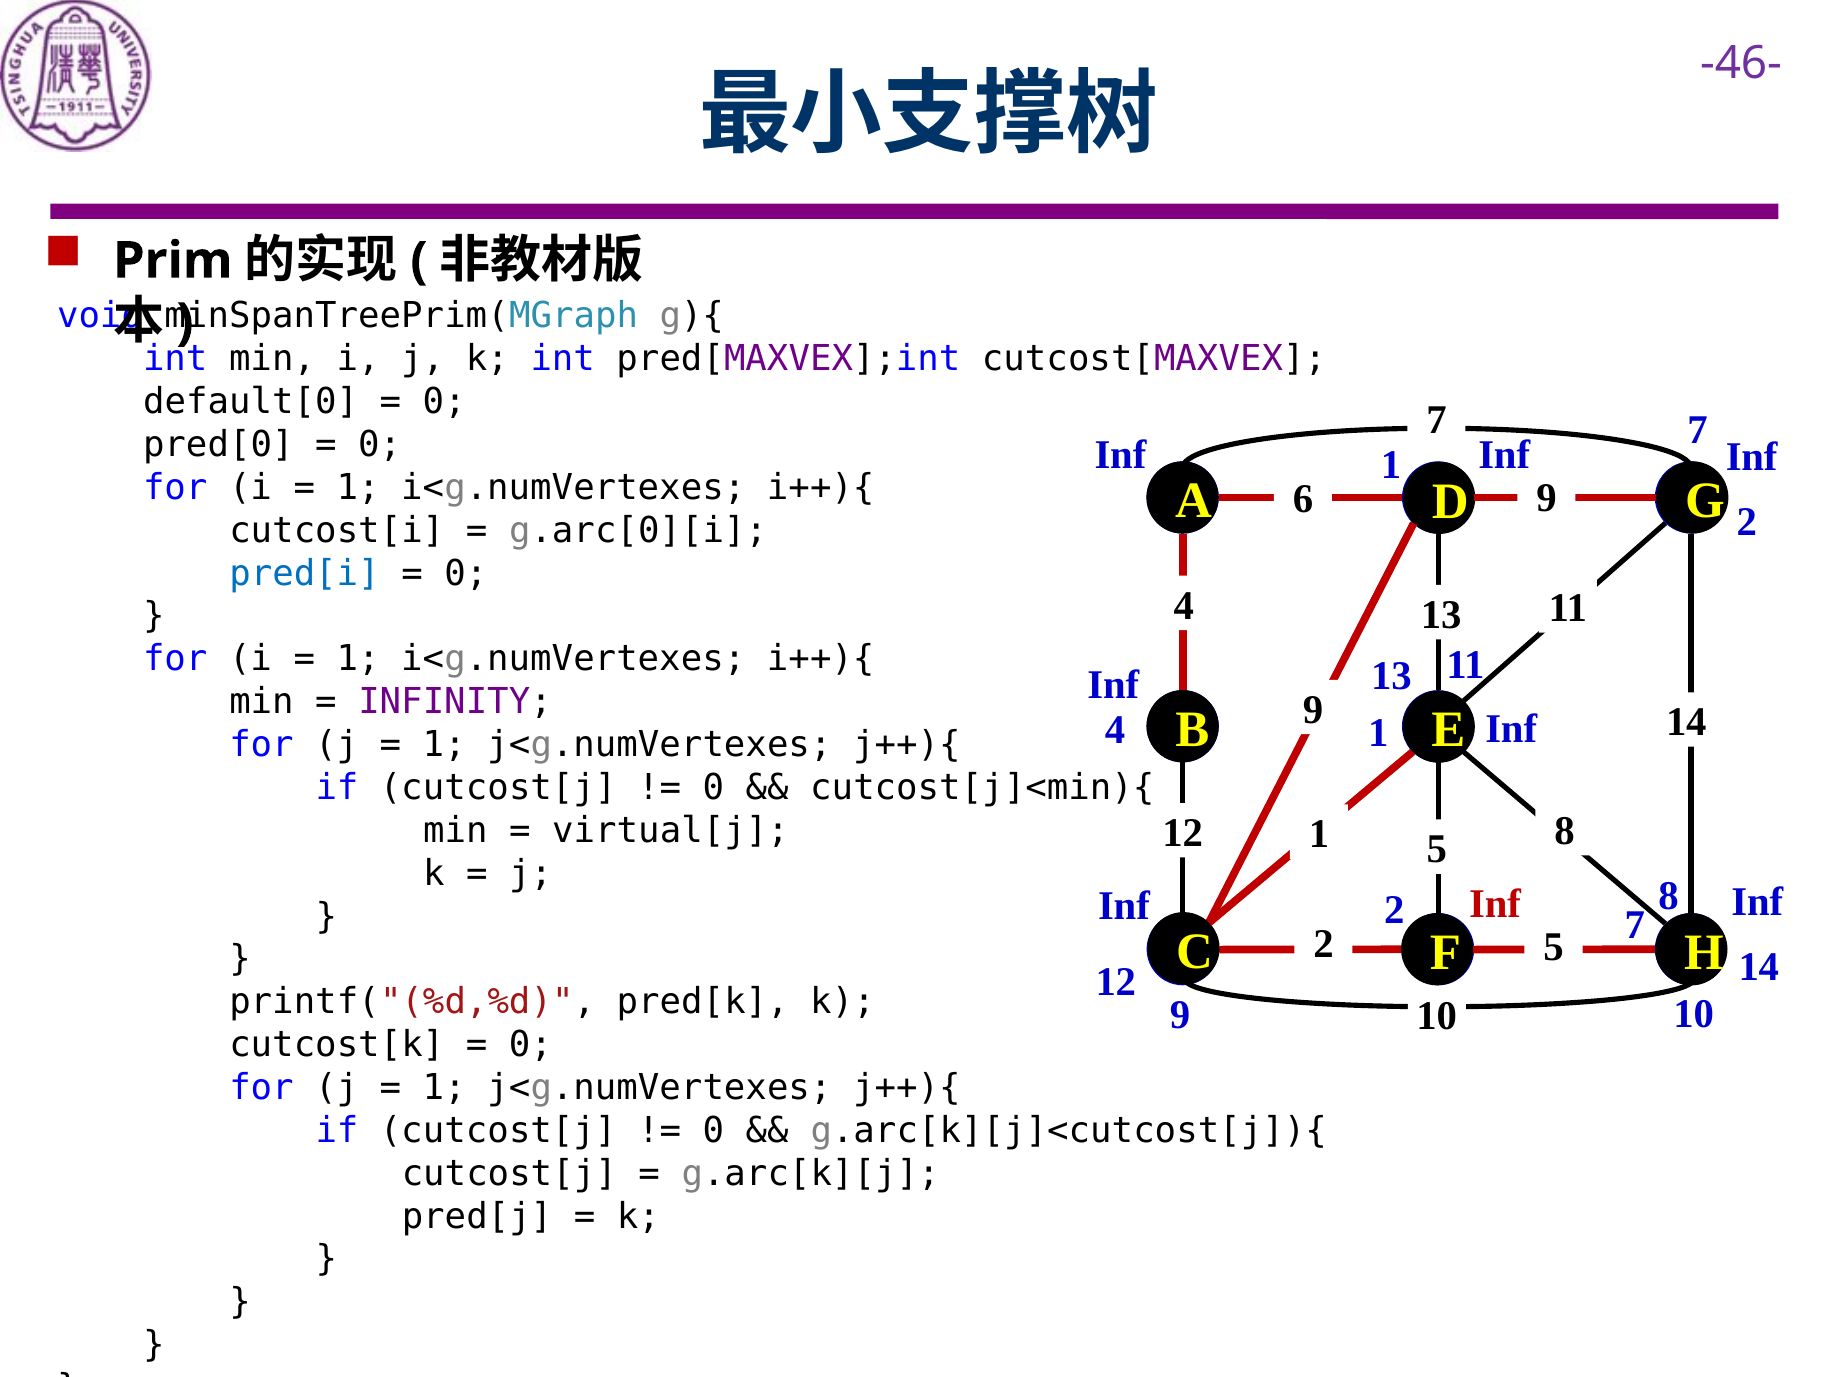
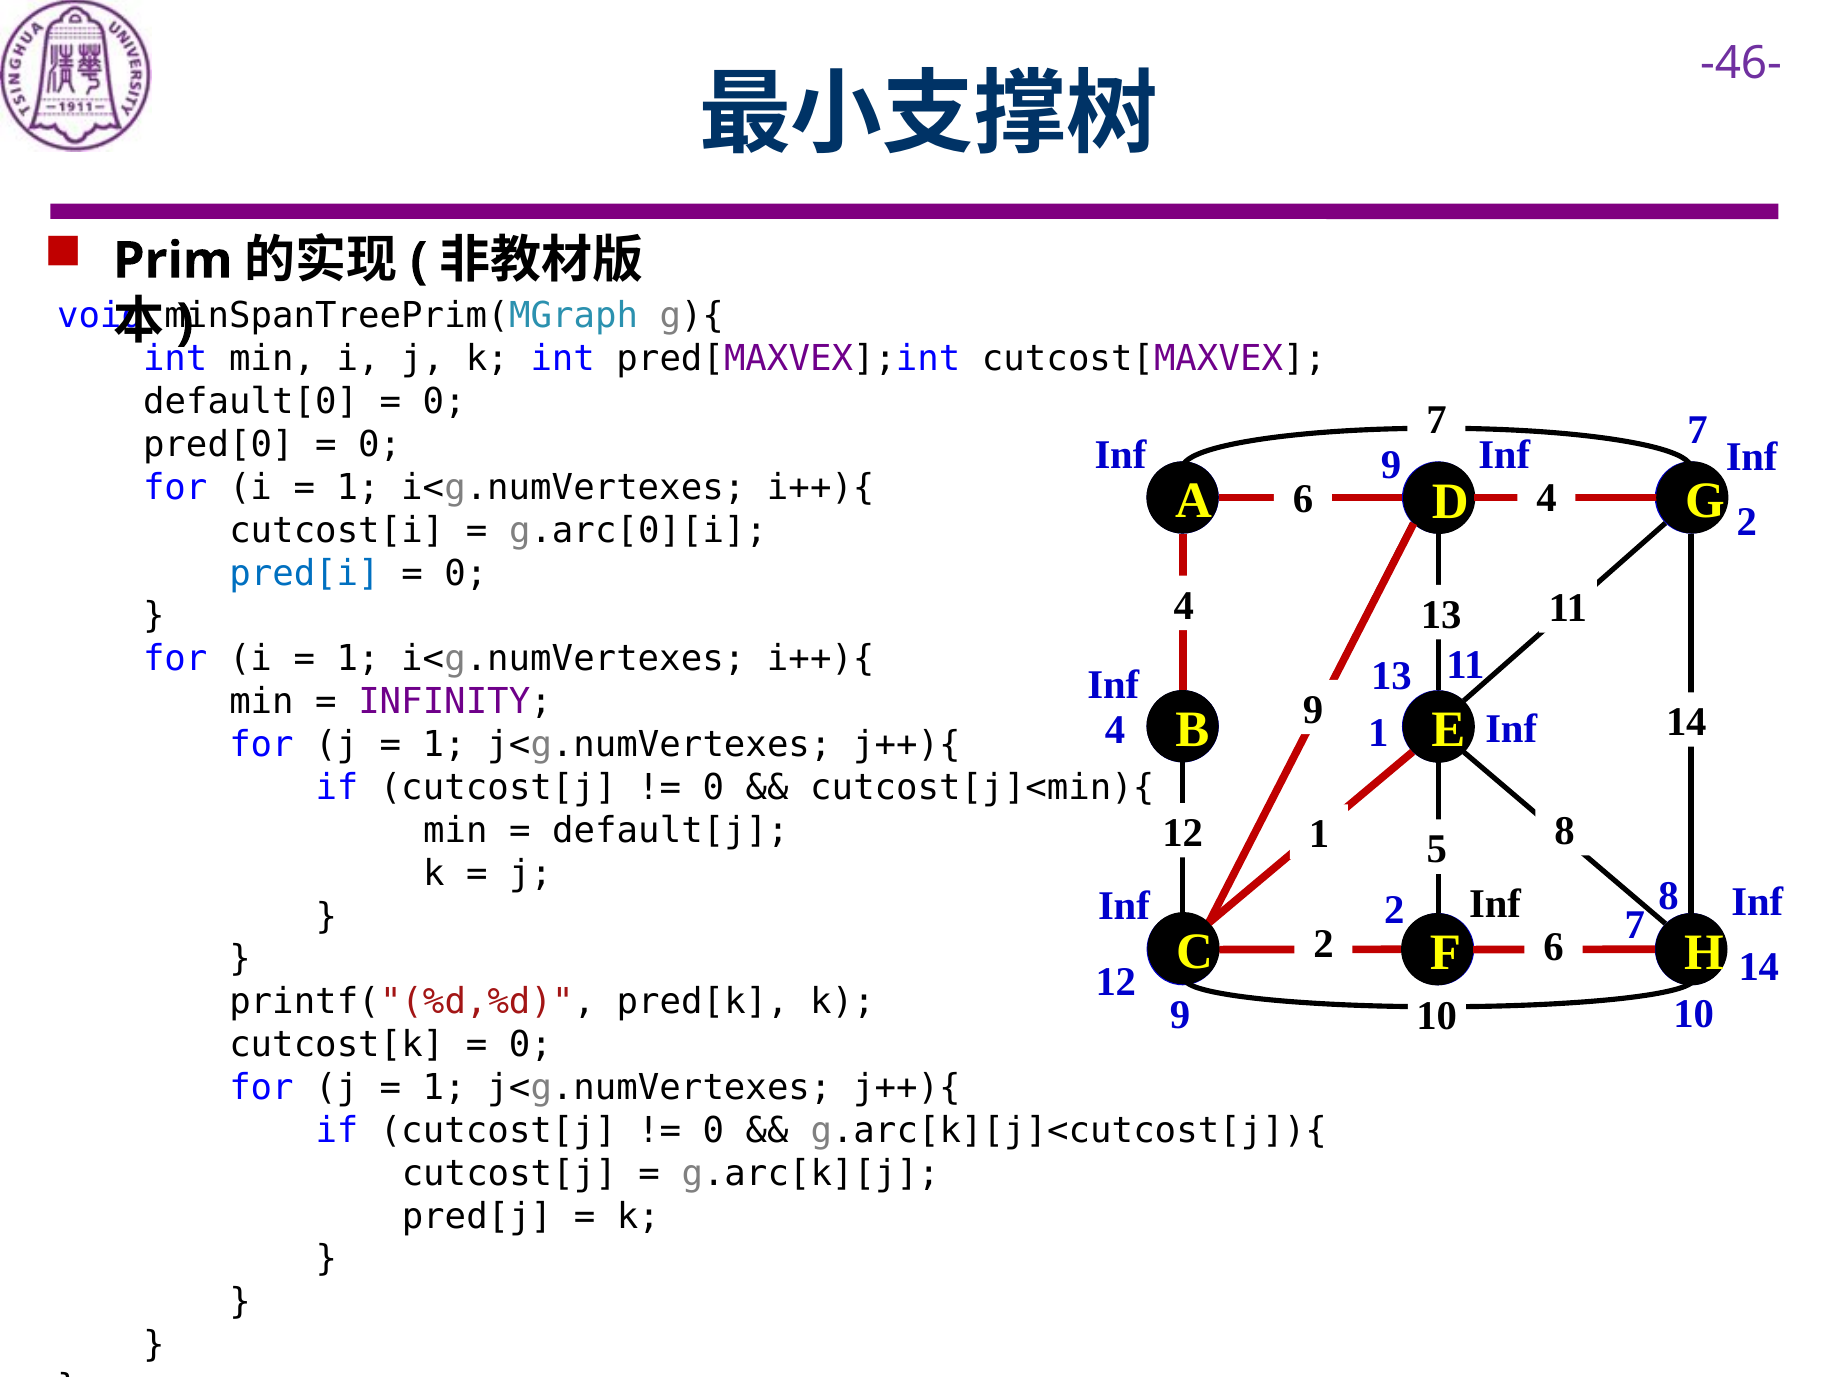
Inf 1: 1 -> 9
9 at (1547, 497): 9 -> 4
virtual[j: virtual[j -> default[j
Inf at (1495, 903) colour: red -> black
5 at (1554, 947): 5 -> 6
